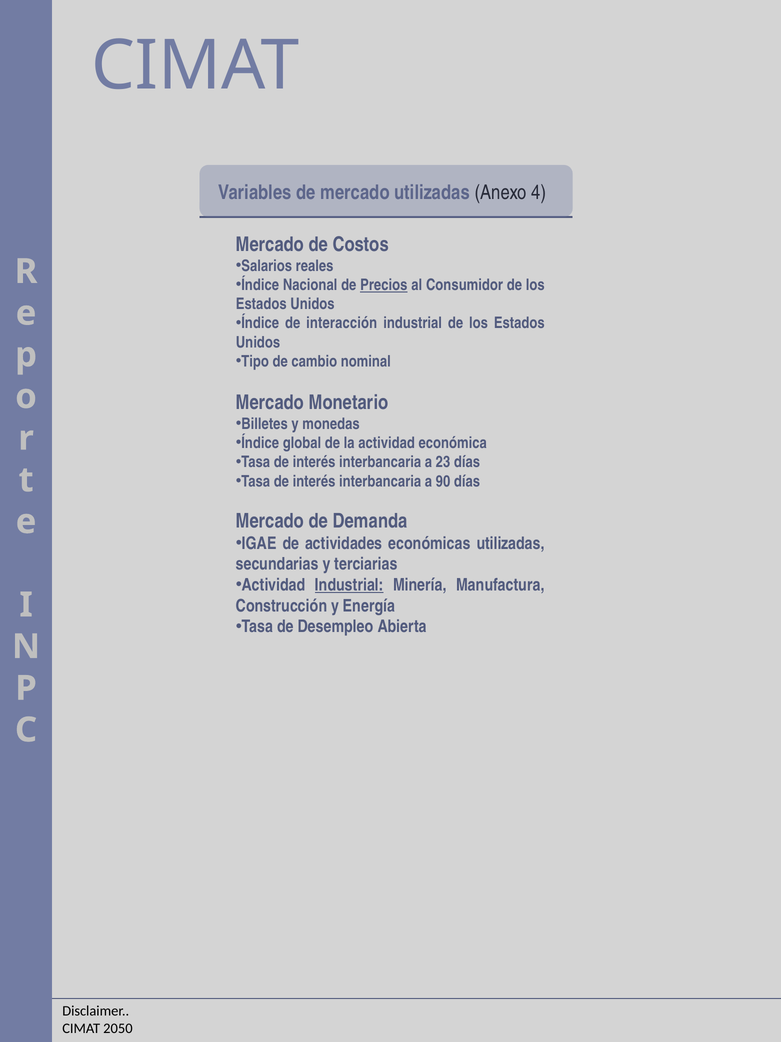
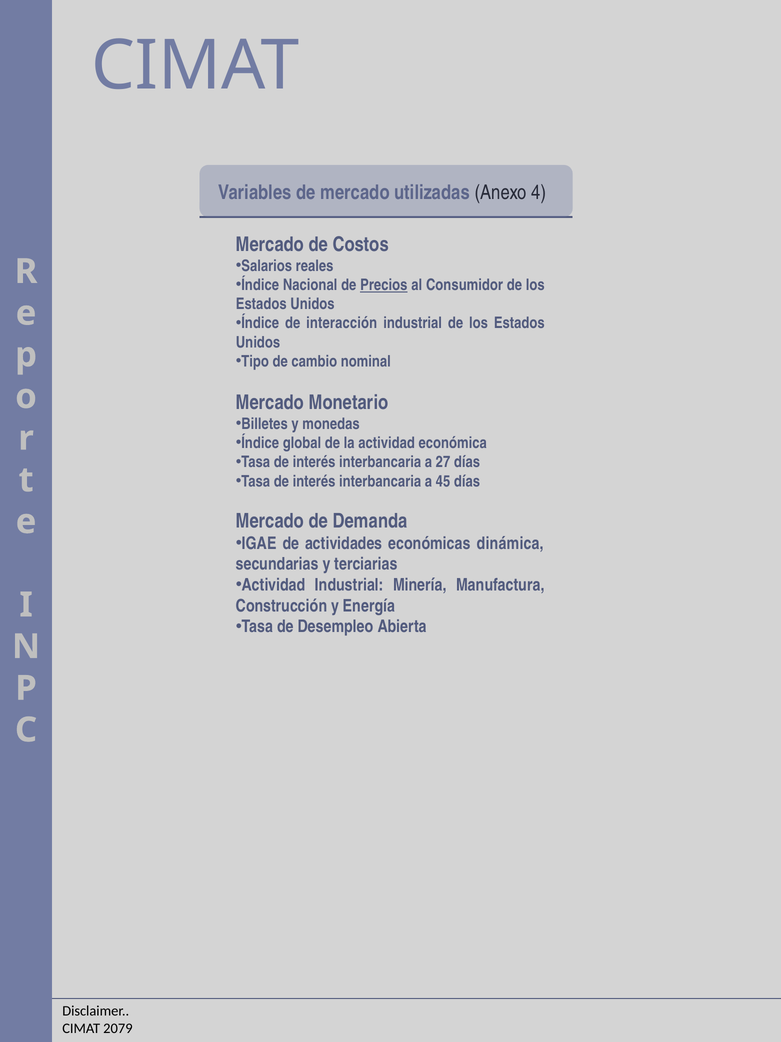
23: 23 -> 27
90: 90 -> 45
económicas utilizadas: utilizadas -> dinámica
Industrial at (349, 585) underline: present -> none
2050: 2050 -> 2079
